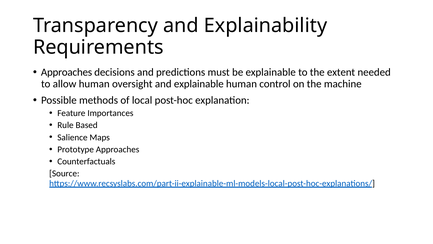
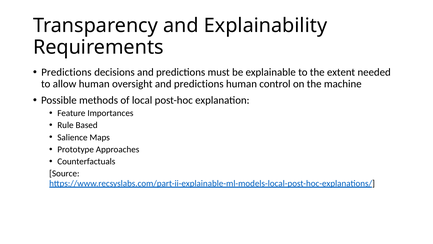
Approaches at (67, 72): Approaches -> Predictions
oversight and explainable: explainable -> predictions
